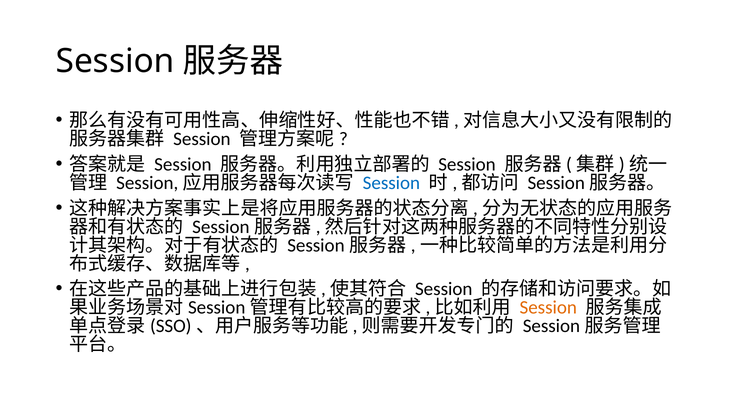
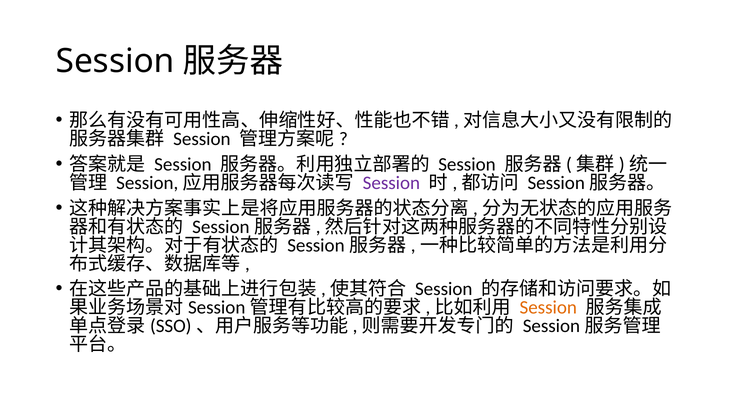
Session at (391, 183) colour: blue -> purple
